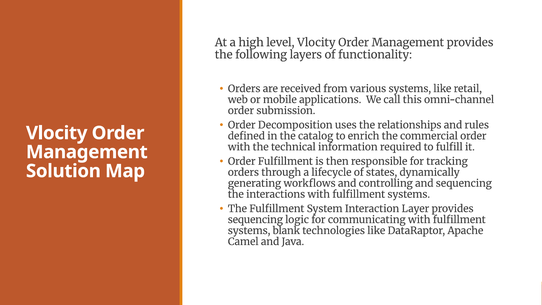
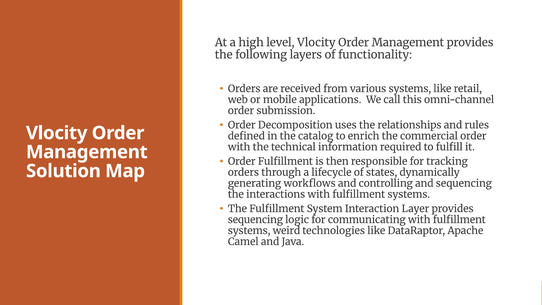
blank: blank -> weird
